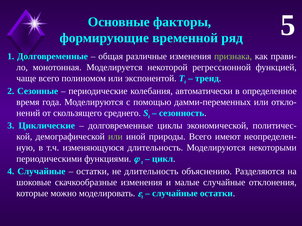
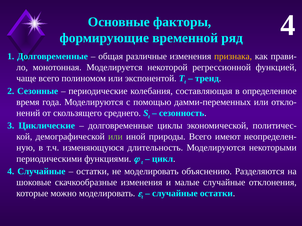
ряд 5: 5 -> 4
признака colour: light green -> yellow
автоматически: автоматически -> составляющая
не длительность: длительность -> моделировать
